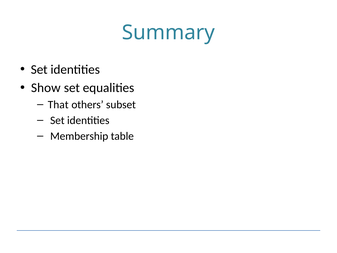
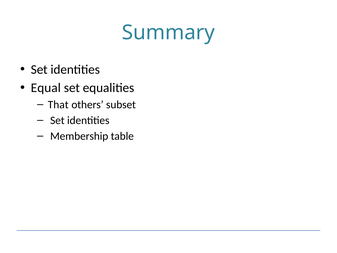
Show: Show -> Equal
